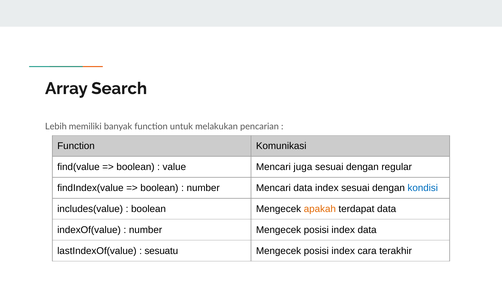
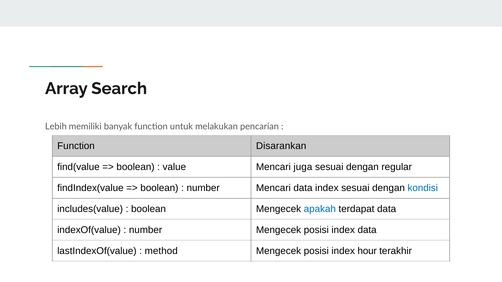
Komunikasi: Komunikasi -> Disarankan
apakah colour: orange -> blue
sesuatu: sesuatu -> method
cara: cara -> hour
